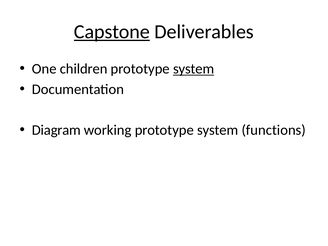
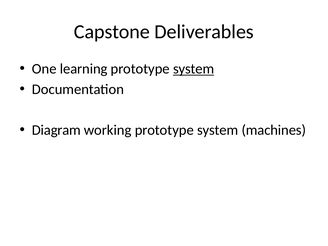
Capstone underline: present -> none
children: children -> learning
functions: functions -> machines
